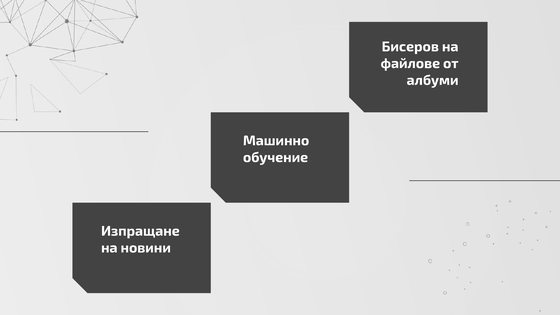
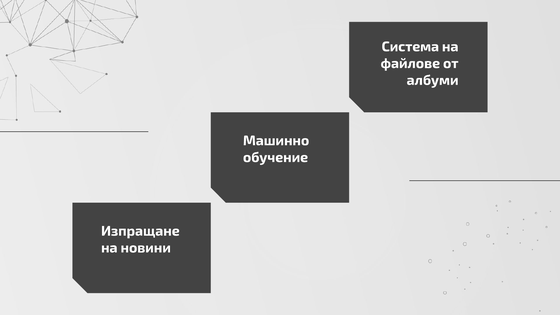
Бисеров: Бисеров -> Система
